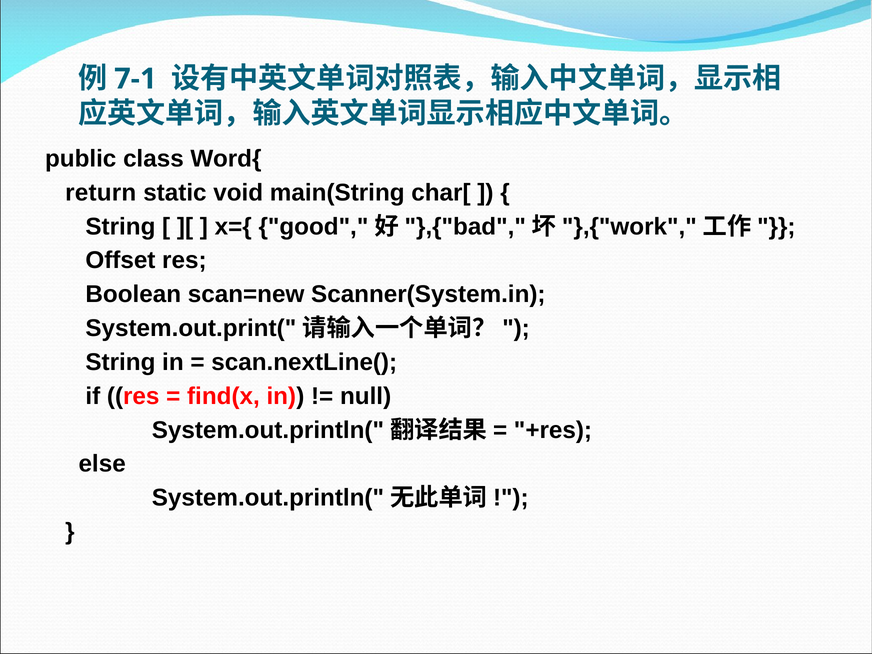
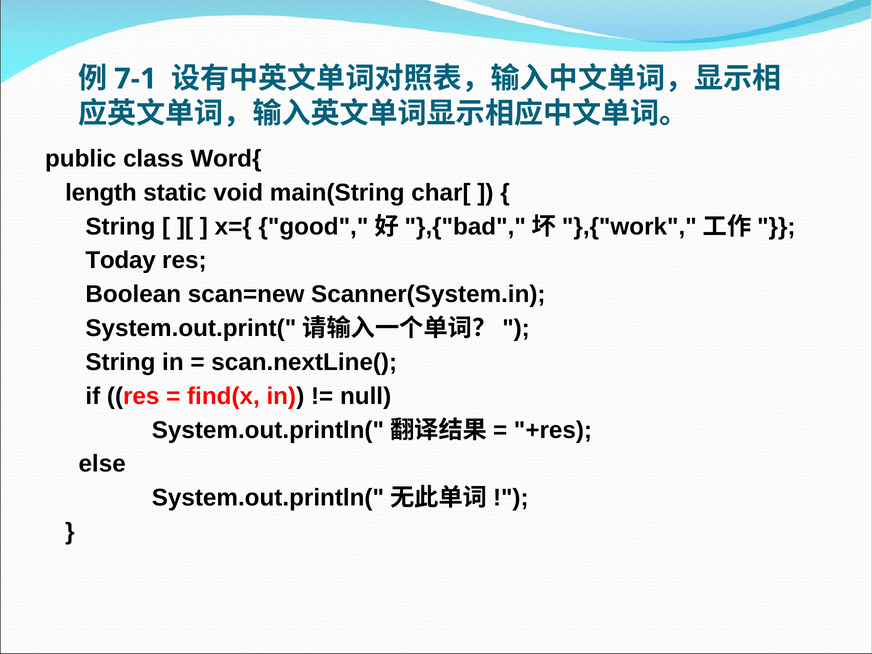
return: return -> length
Offset: Offset -> Today
